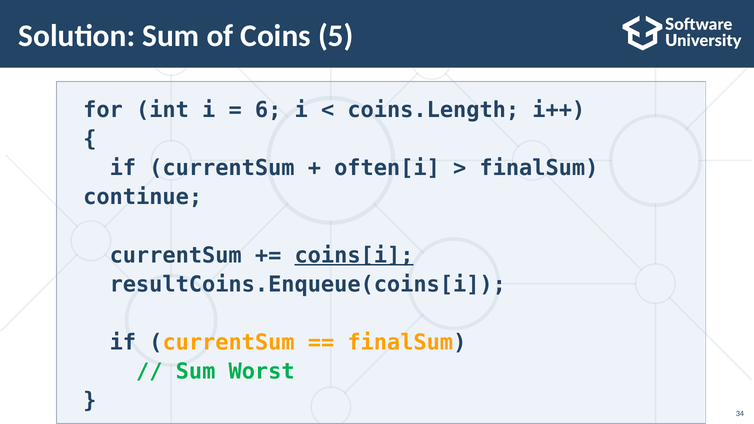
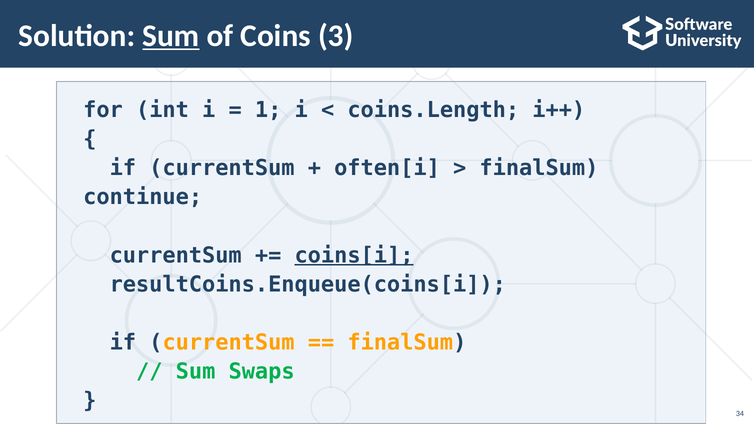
Sum at (171, 36) underline: none -> present
5: 5 -> 3
6: 6 -> 1
Worst: Worst -> Swaps
